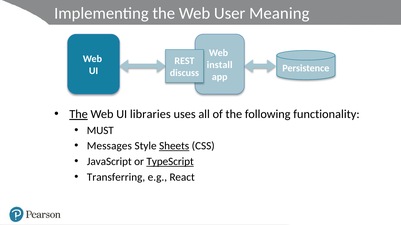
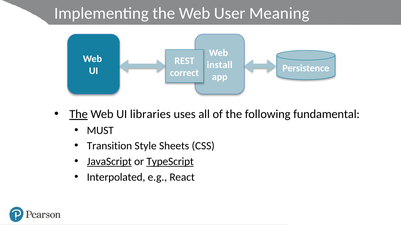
discuss: discuss -> correct
functionality: functionality -> fundamental
Messages: Messages -> Transition
Sheets underline: present -> none
JavaScript underline: none -> present
Transferring: Transferring -> Interpolated
